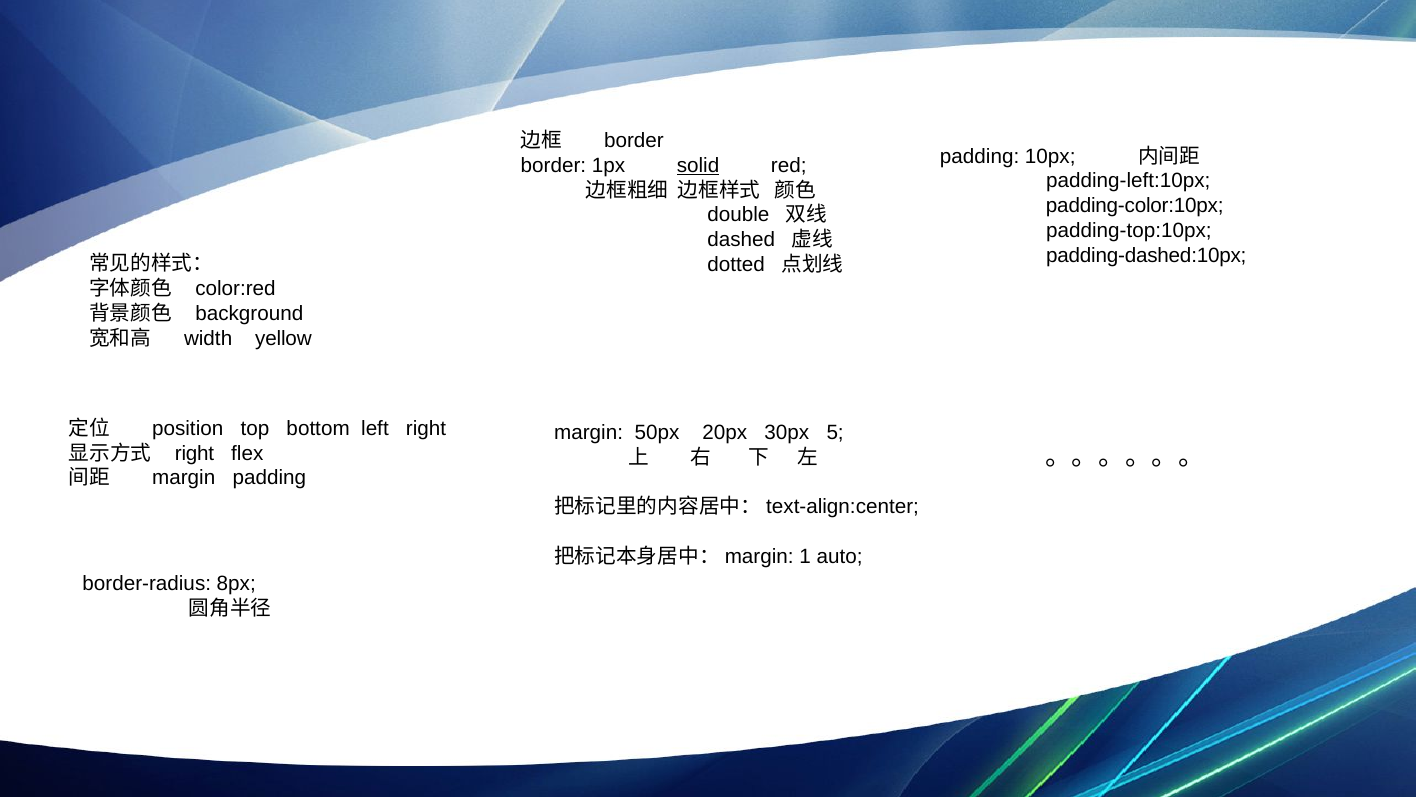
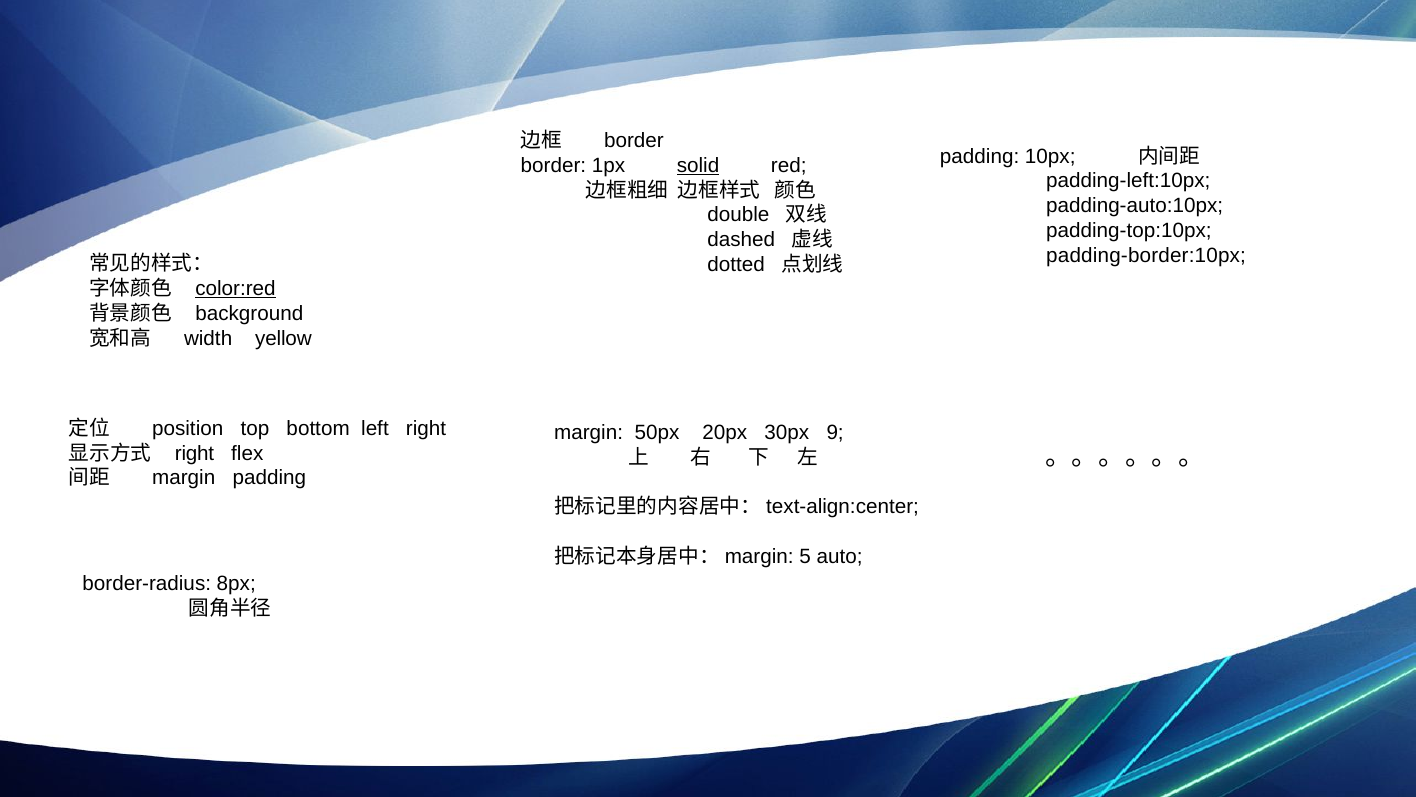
padding-color:10px: padding-color:10px -> padding-auto:10px
padding-dashed:10px: padding-dashed:10px -> padding-border:10px
color:red underline: none -> present
5: 5 -> 9
1: 1 -> 5
